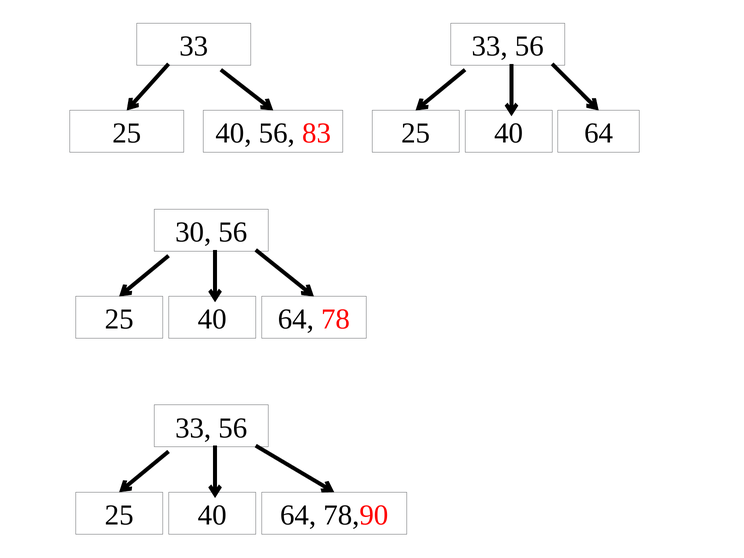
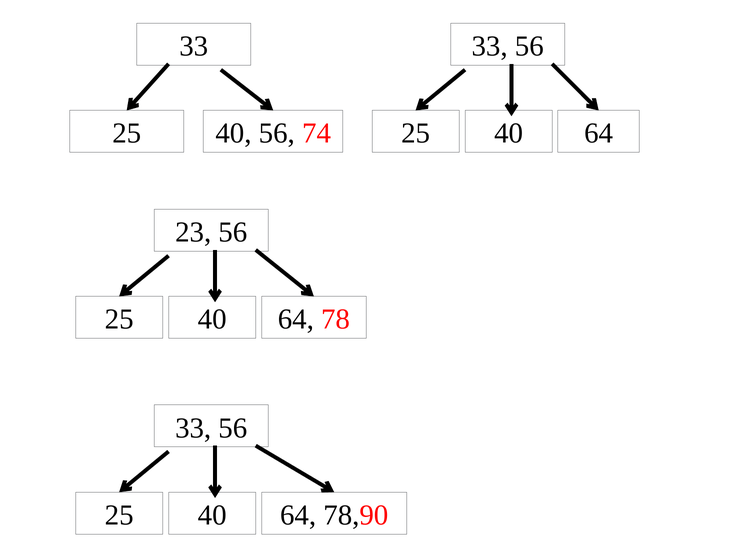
83: 83 -> 74
30: 30 -> 23
